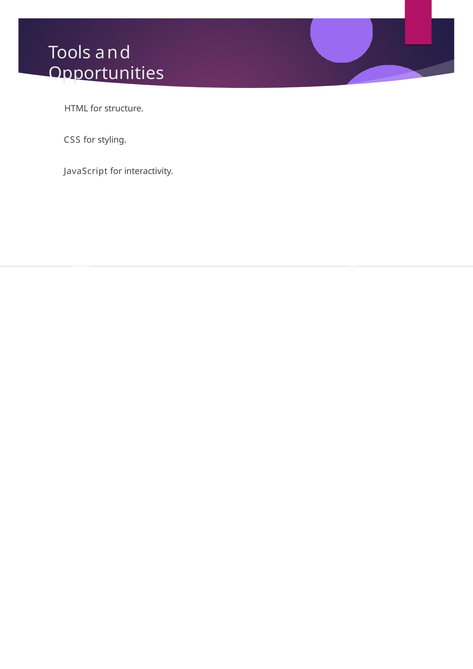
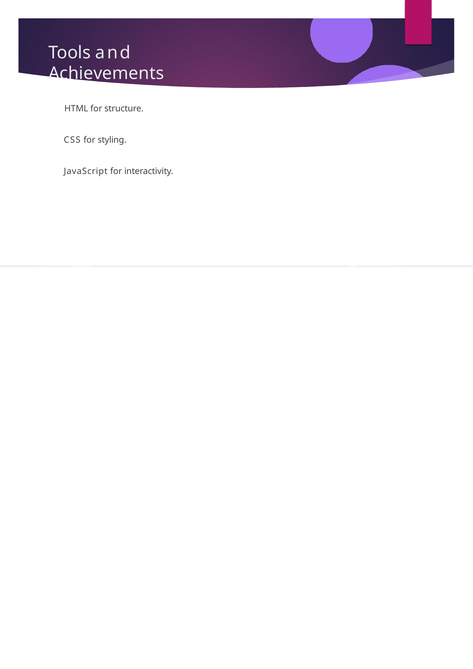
Opportunities: Opportunities -> Achievements
